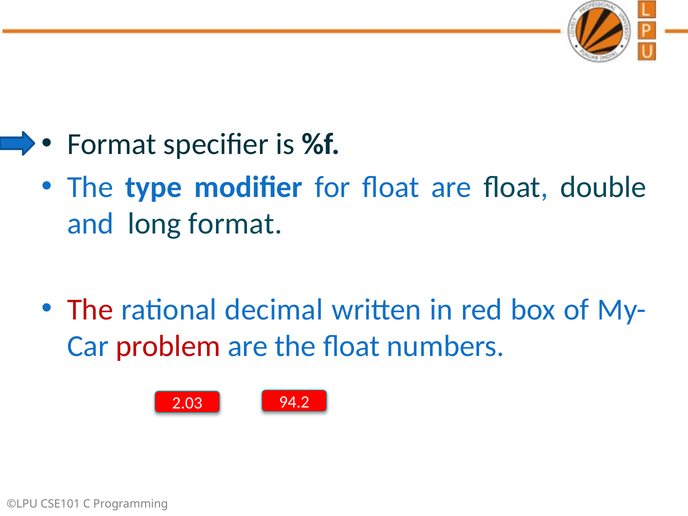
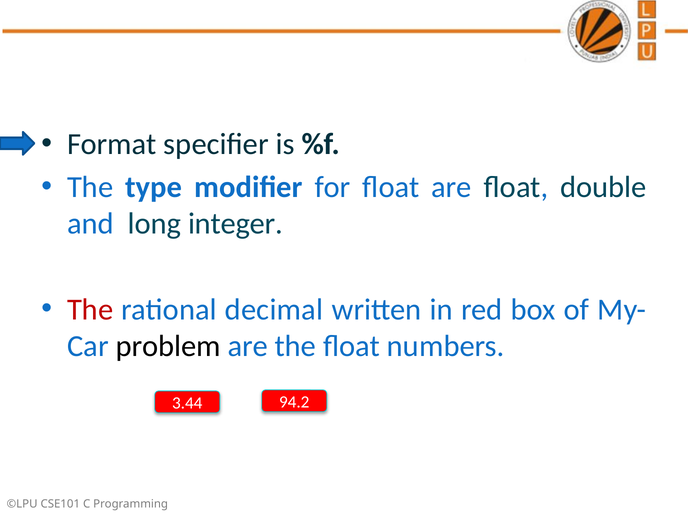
long format: format -> integer
problem colour: red -> black
2.03: 2.03 -> 3.44
